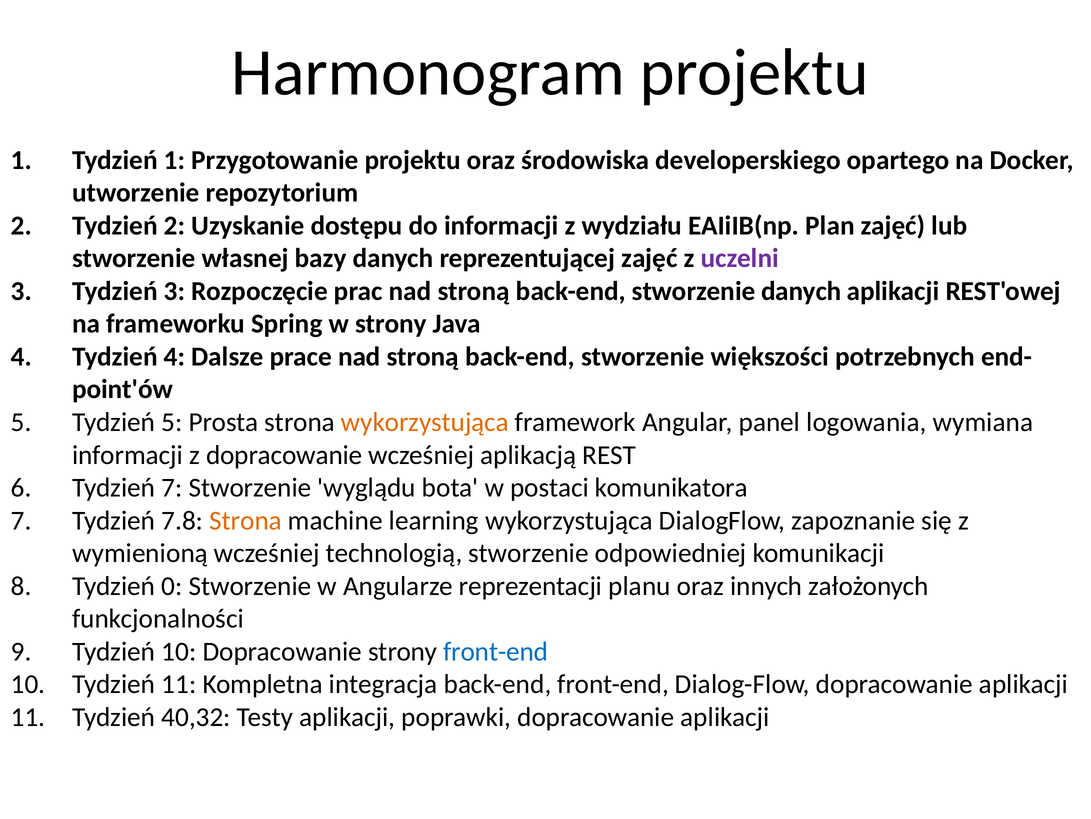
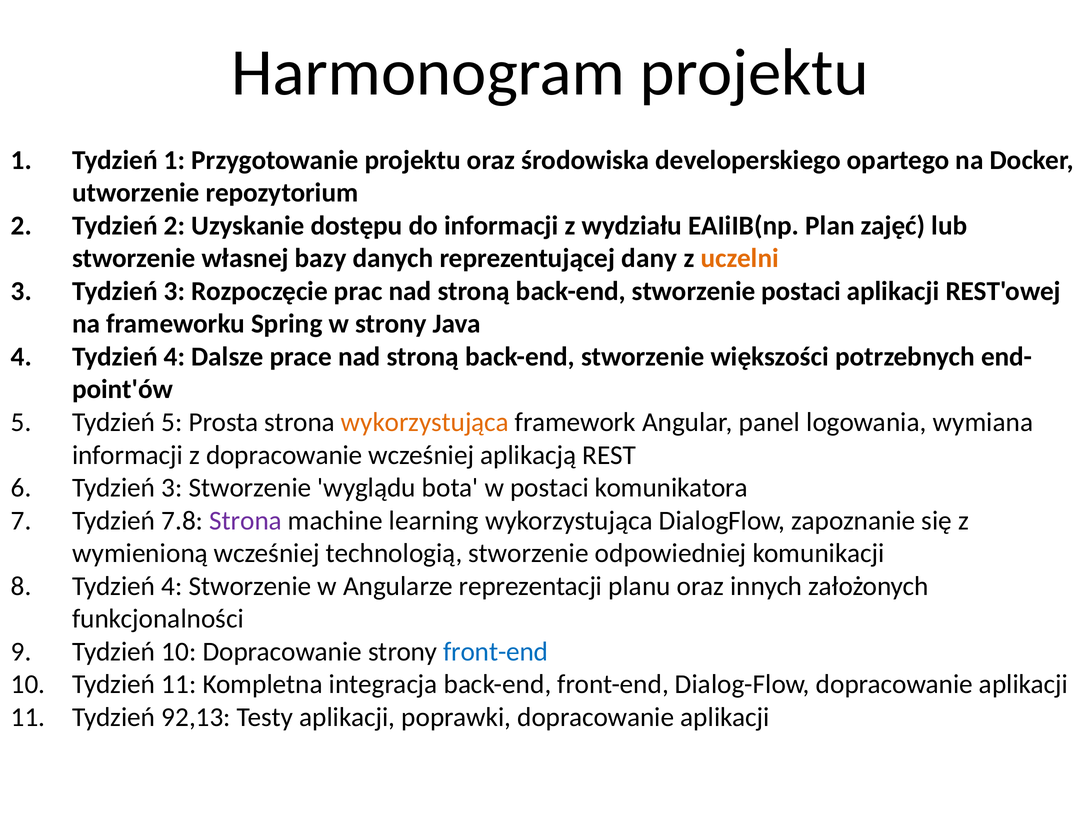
reprezentującej zajęć: zajęć -> dany
uczelni colour: purple -> orange
stworzenie danych: danych -> postaci
6 Tydzień 7: 7 -> 3
Strona at (246, 520) colour: orange -> purple
0 at (172, 586): 0 -> 4
40,32: 40,32 -> 92,13
